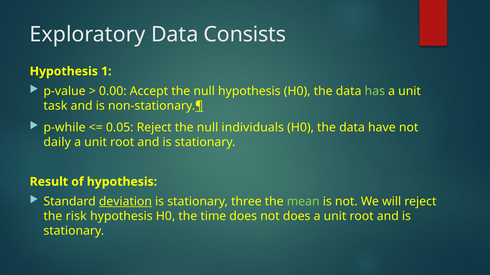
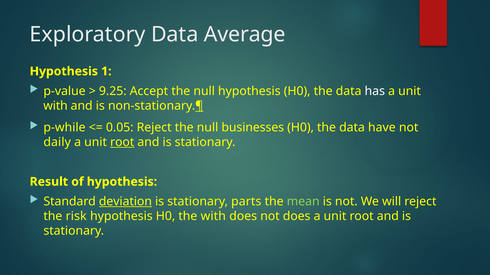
Consists: Consists -> Average
0.00: 0.00 -> 9.25
has colour: light green -> white
task at (55, 106): task -> with
individuals: individuals -> businesses
root at (122, 142) underline: none -> present
three: three -> parts
the time: time -> with
